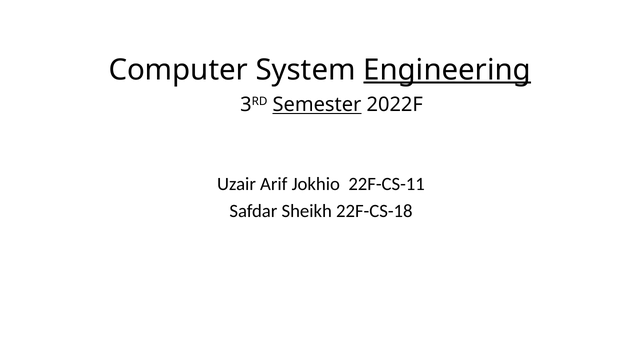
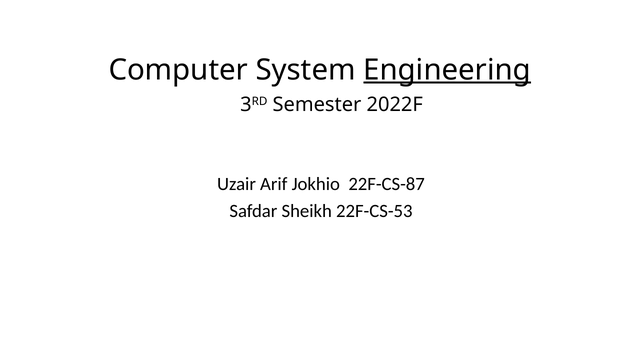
Semester underline: present -> none
22F-CS-11: 22F-CS-11 -> 22F-CS-87
22F-CS-18: 22F-CS-18 -> 22F-CS-53
